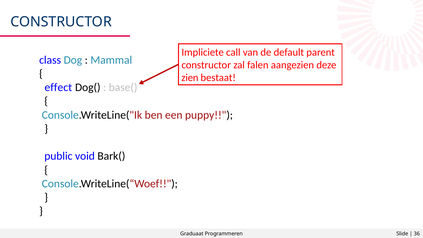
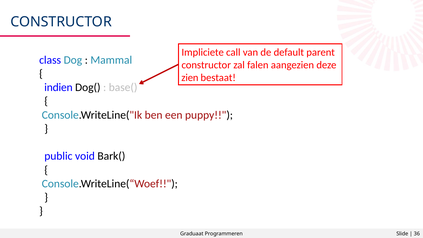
effect: effect -> indien
